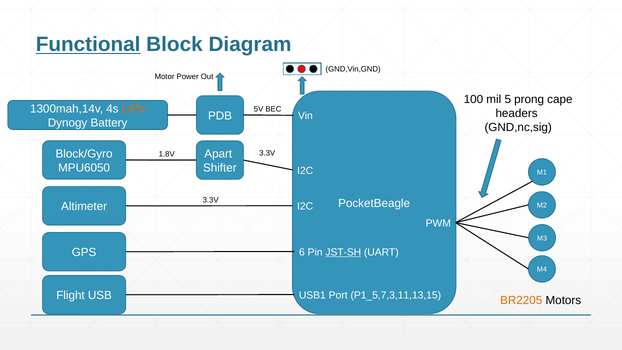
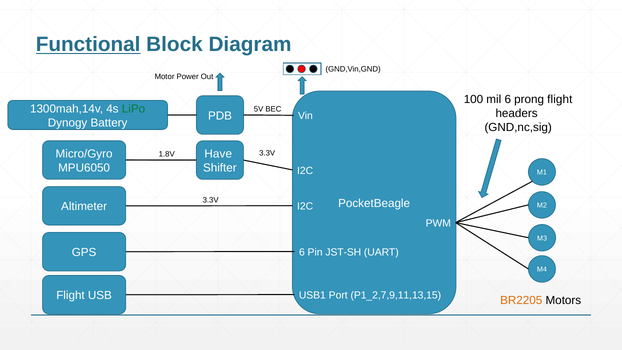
mil 5: 5 -> 6
prong cape: cape -> flight
LiPo colour: orange -> green
Block/Gyro: Block/Gyro -> Micro/Gyro
Apart: Apart -> Have
JST-SH underline: present -> none
P1_5,7,3,11,13,15: P1_5,7,3,11,13,15 -> P1_2,7,9,11,13,15
